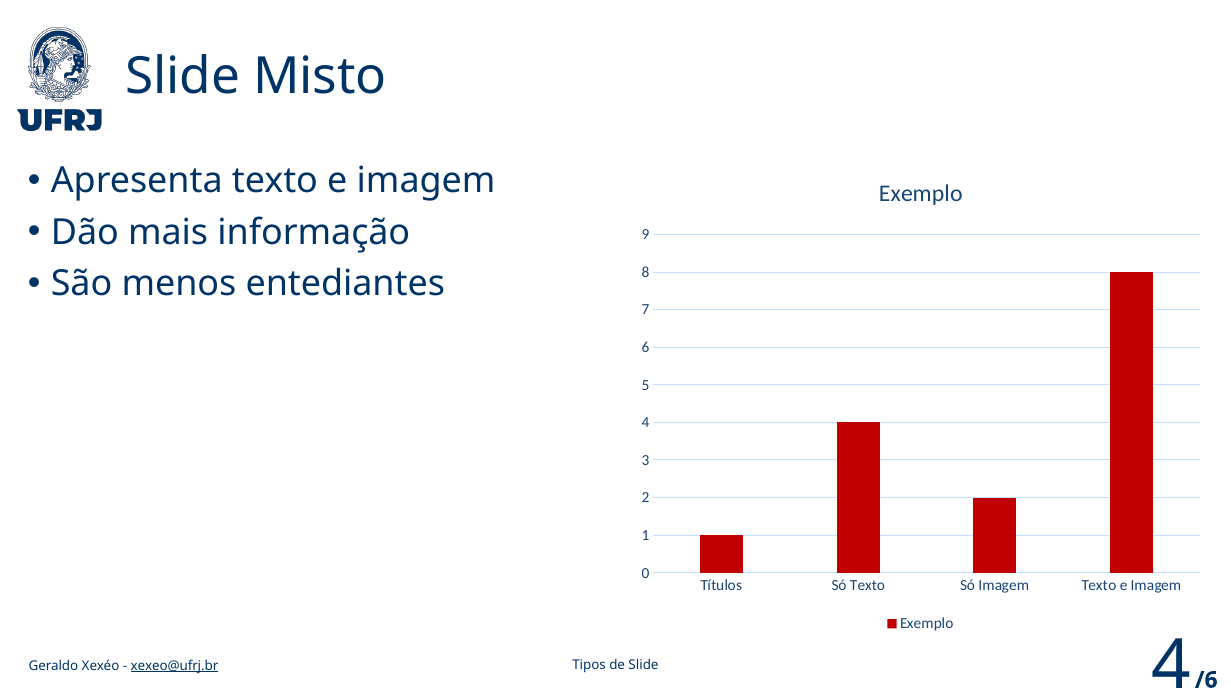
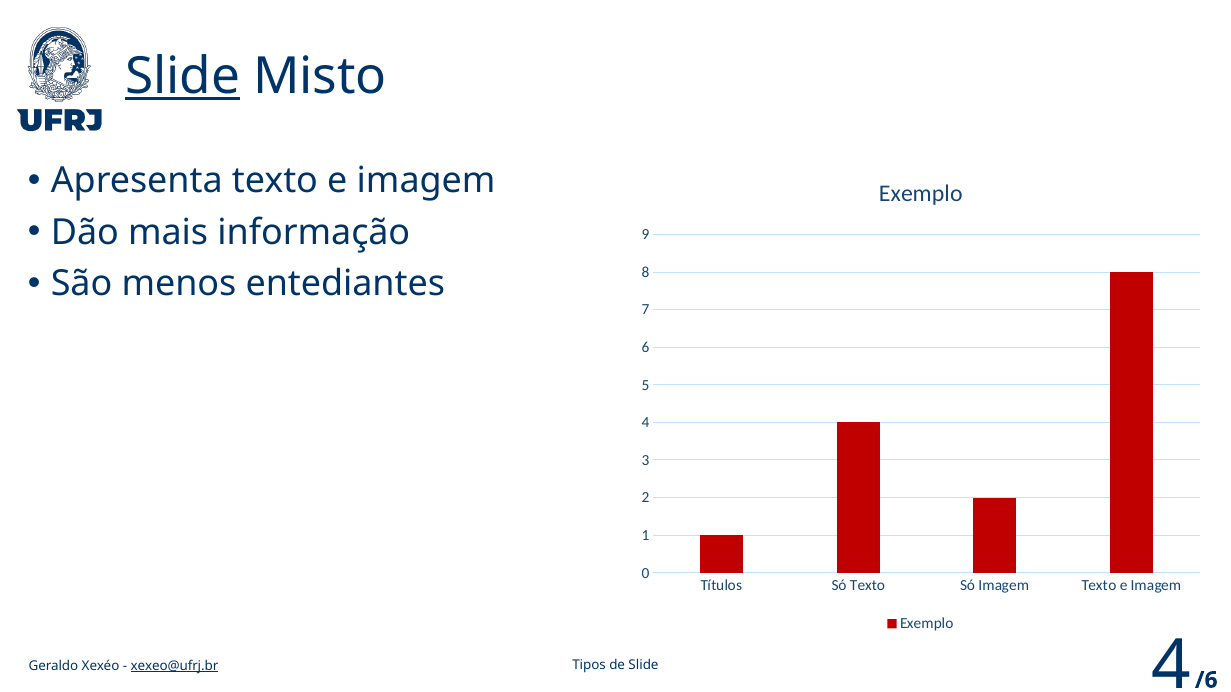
Slide at (183, 76) underline: none -> present
